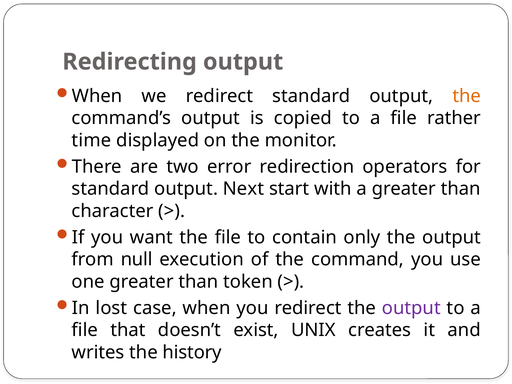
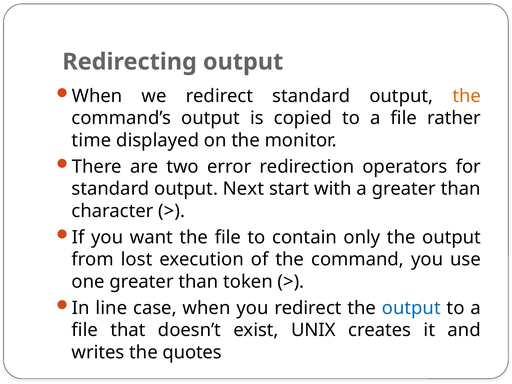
null: null -> lost
lost: lost -> line
output at (411, 308) colour: purple -> blue
history: history -> quotes
